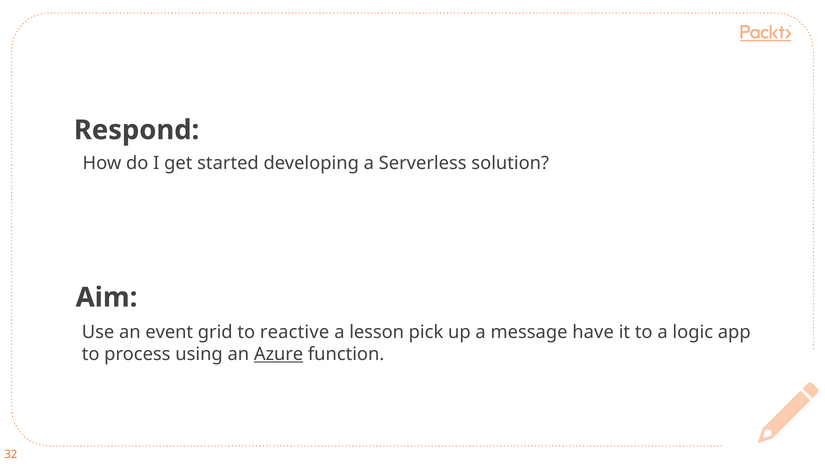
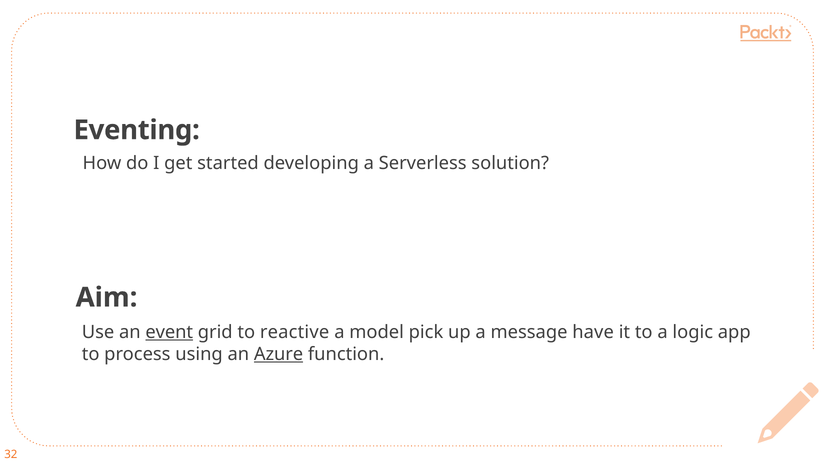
Respond: Respond -> Eventing
event underline: none -> present
lesson: lesson -> model
